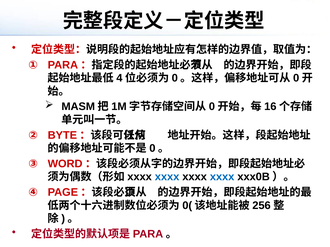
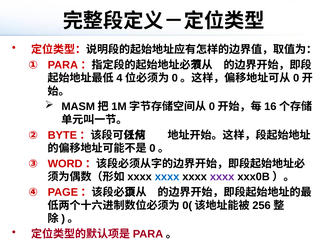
xxxx at (222, 177) colour: blue -> purple
